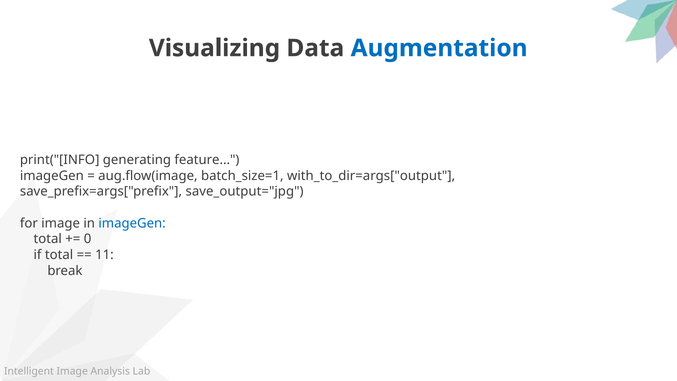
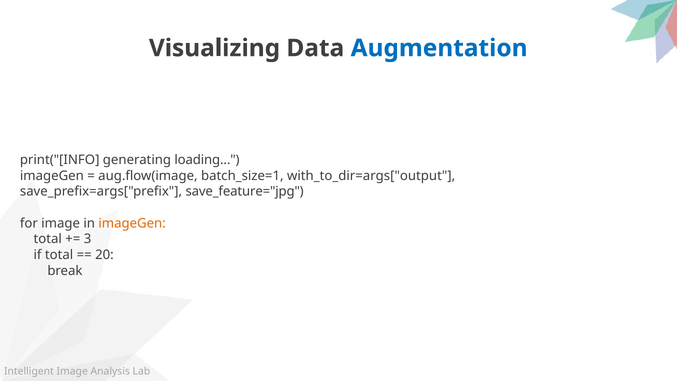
feature: feature -> loading
save_output="jpg: save_output="jpg -> save_feature="jpg
imageGen at (132, 223) colour: blue -> orange
0: 0 -> 3
11: 11 -> 20
